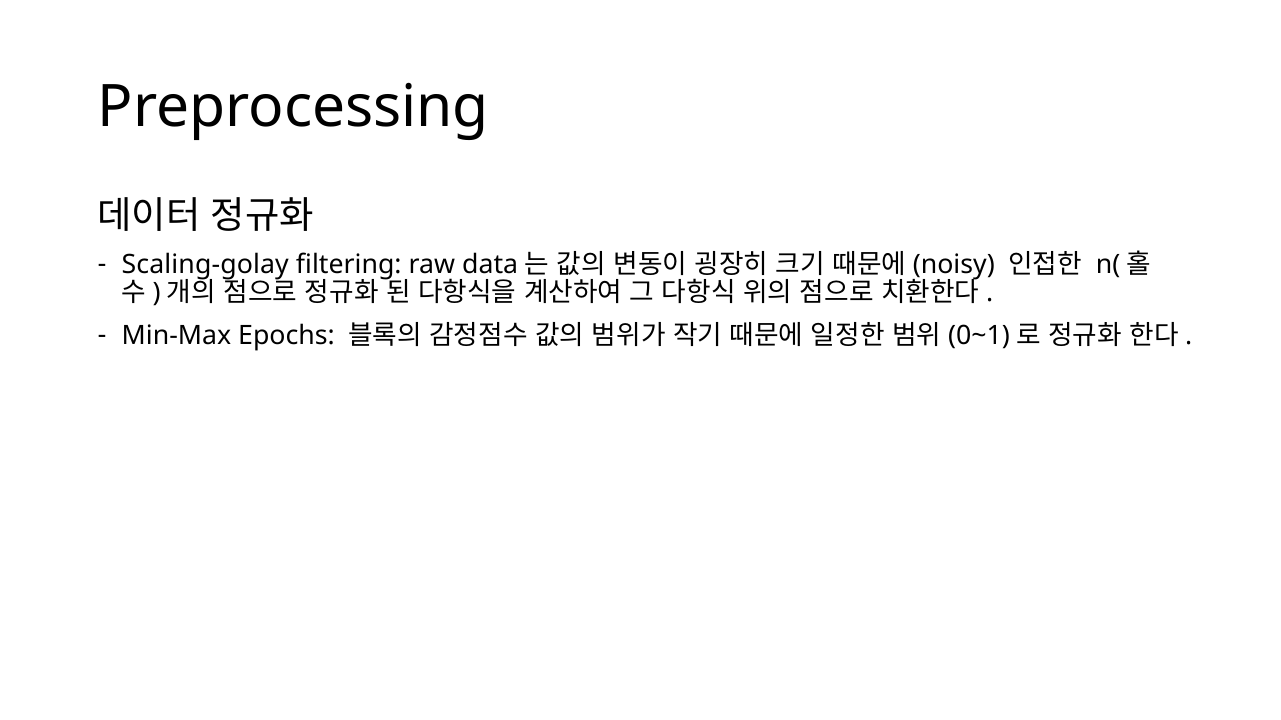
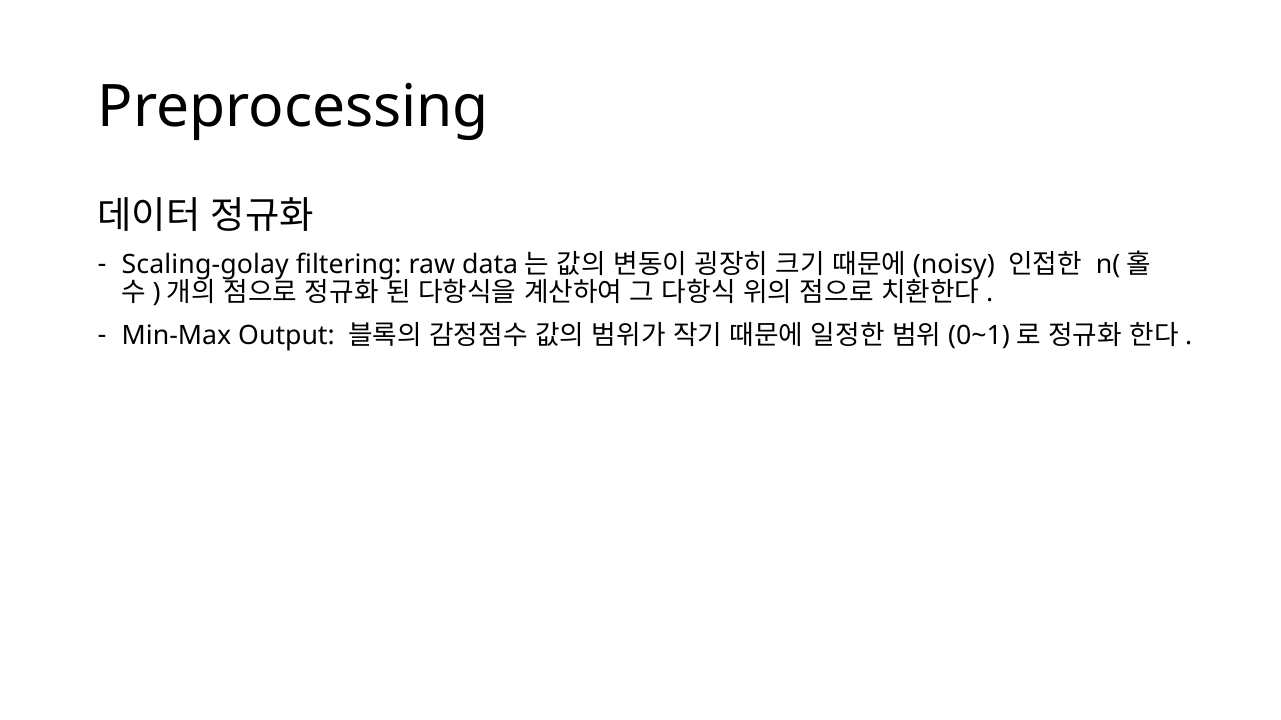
Epochs: Epochs -> Output
